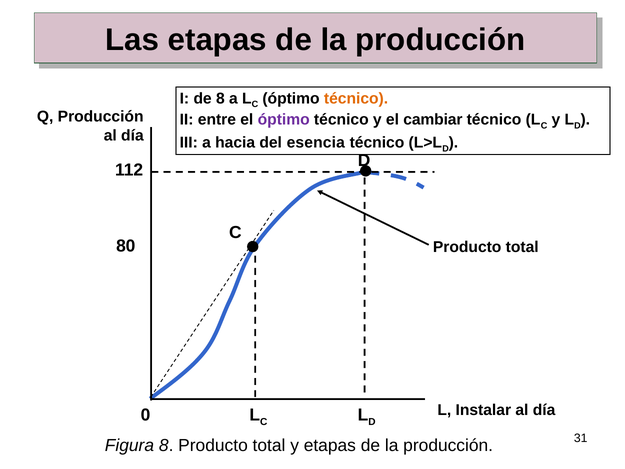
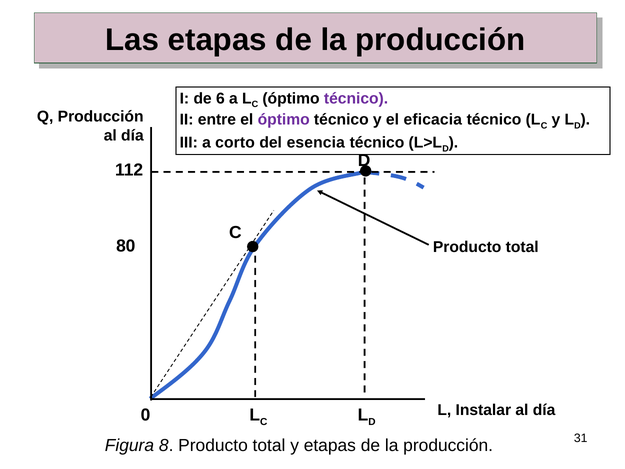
de 8: 8 -> 6
técnico at (356, 98) colour: orange -> purple
cambiar: cambiar -> eficacia
hacia: hacia -> corto
